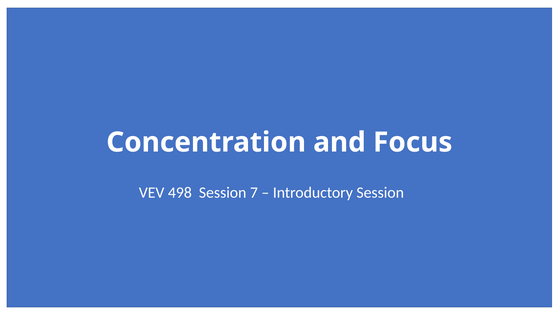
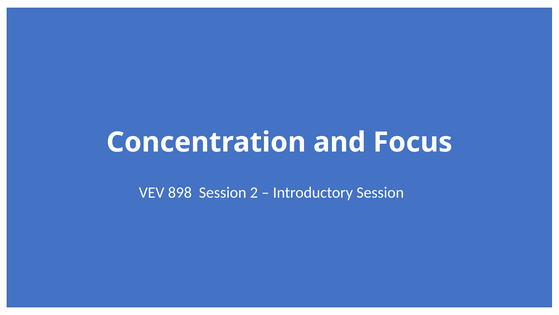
498: 498 -> 898
7: 7 -> 2
